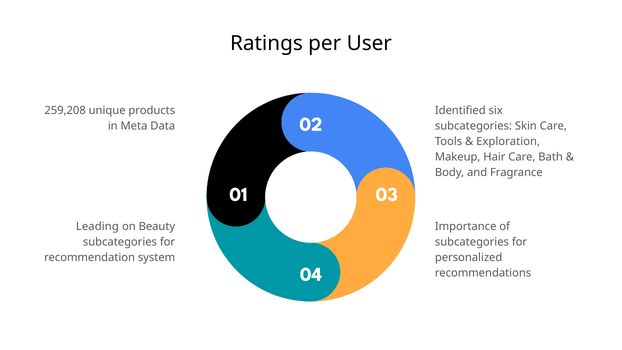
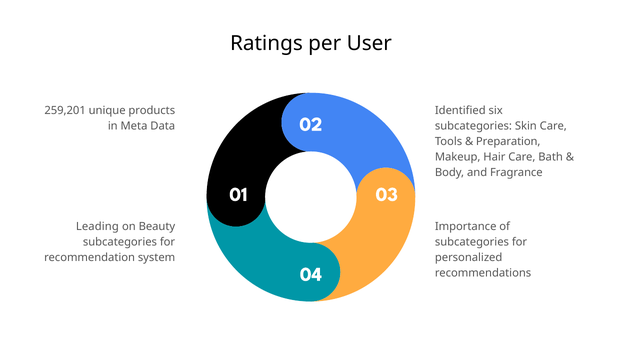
259,208: 259,208 -> 259,201
Exploration: Exploration -> Preparation
